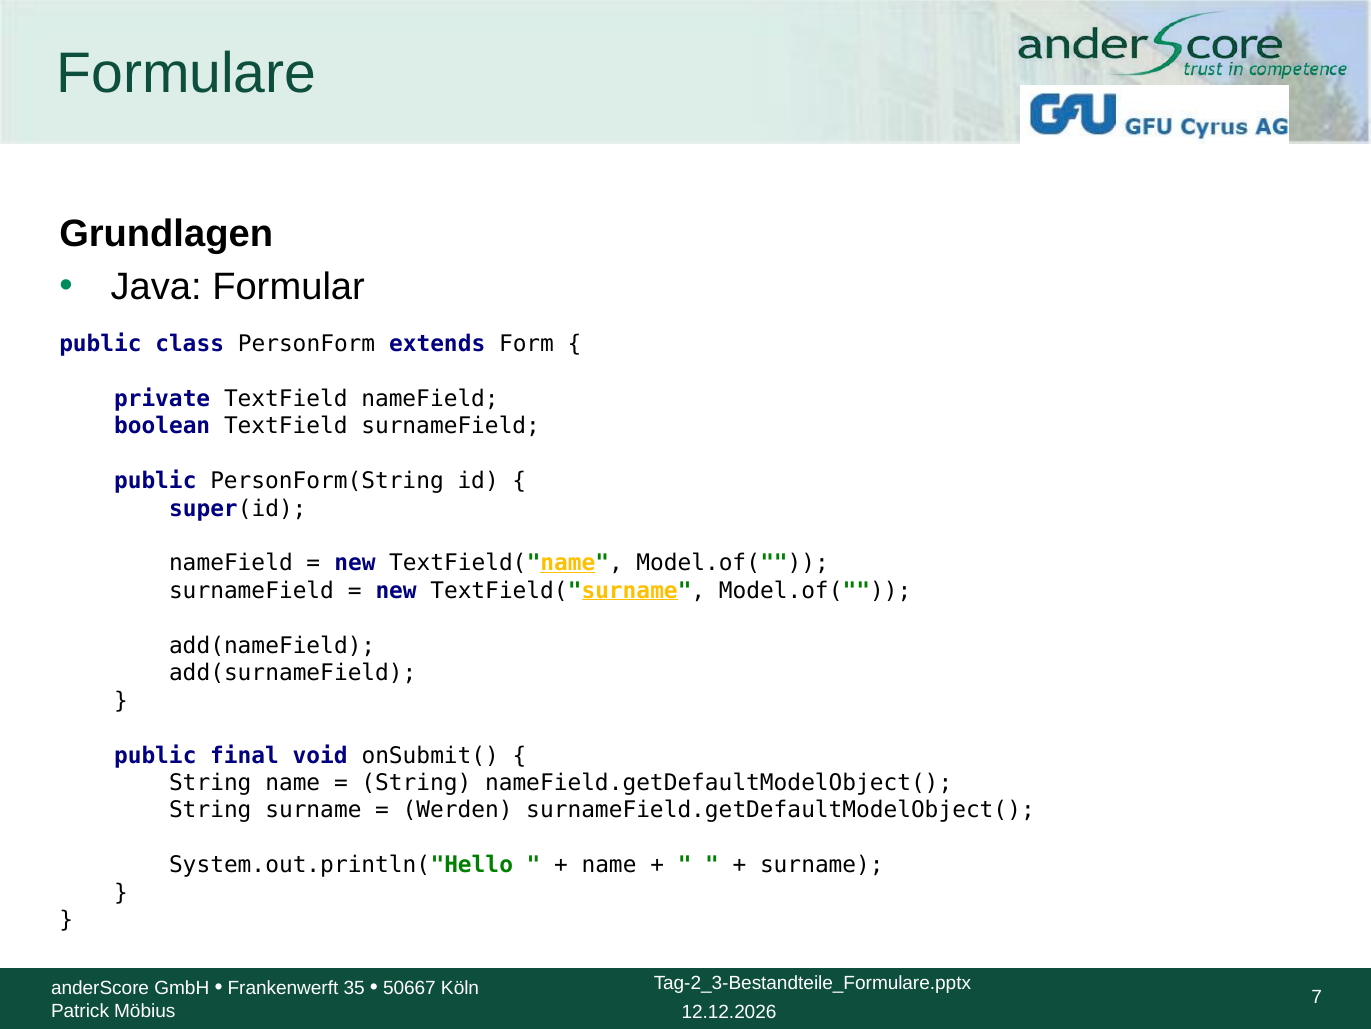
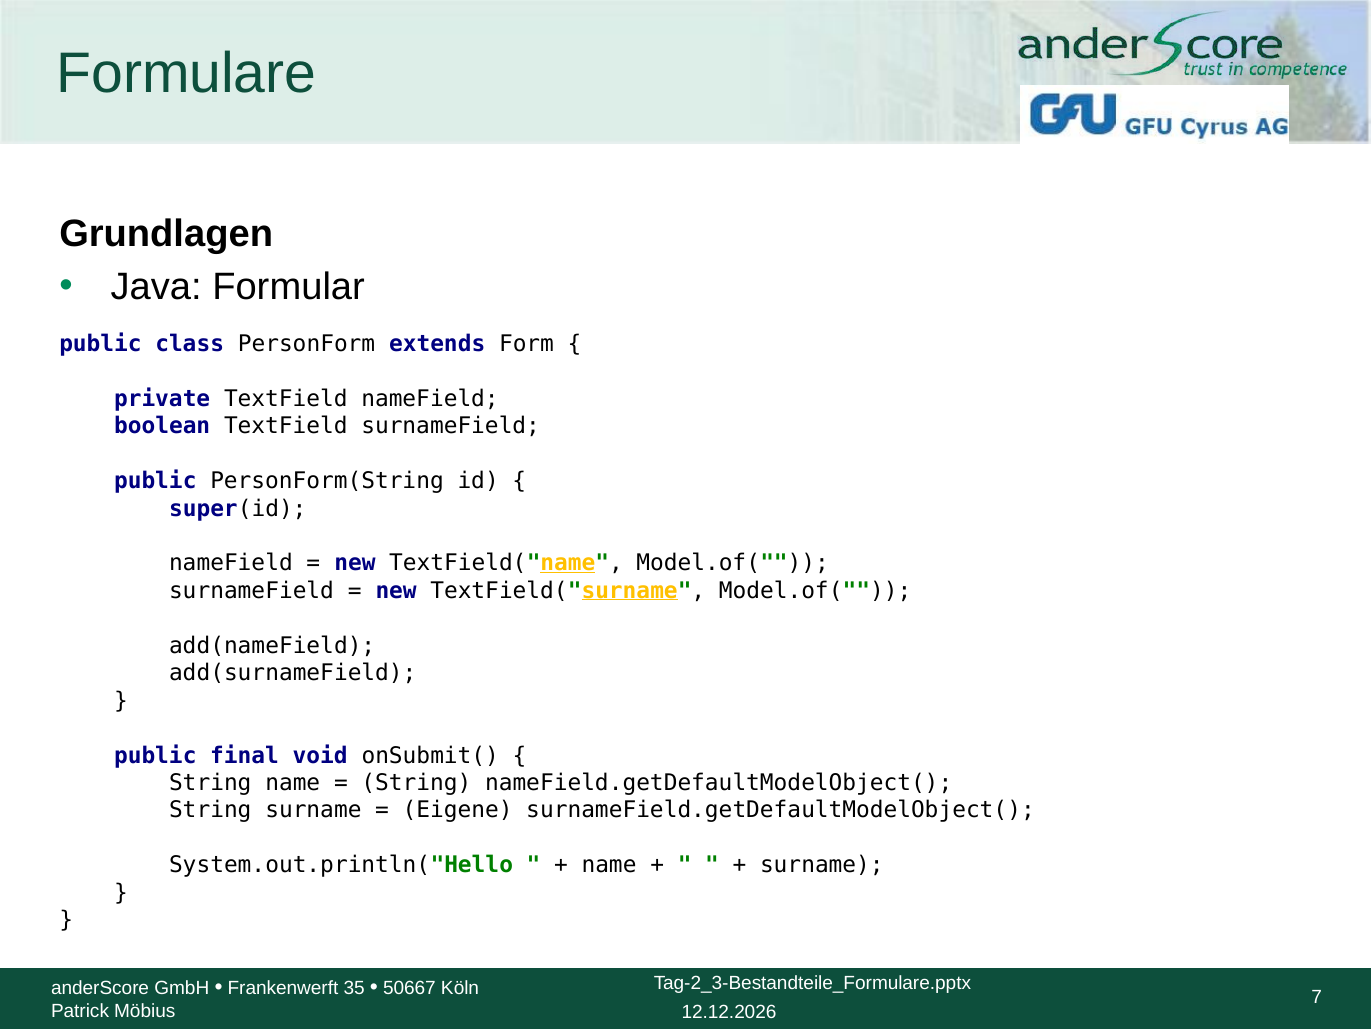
Werden: Werden -> Eigene
